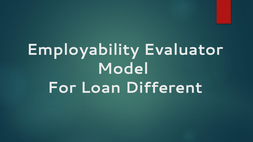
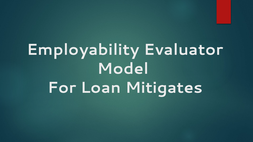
Different: Different -> Mitigates
